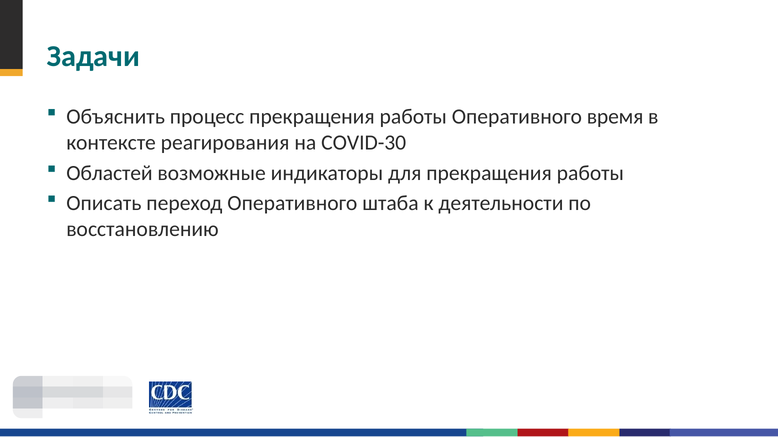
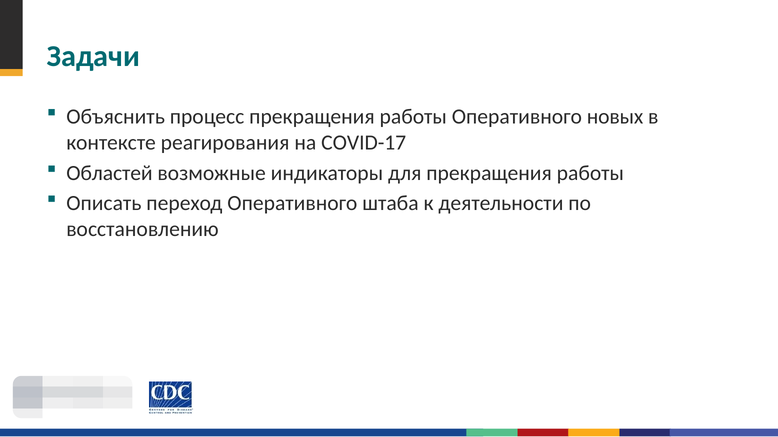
время: время -> новых
COVID-30: COVID-30 -> COVID-17
